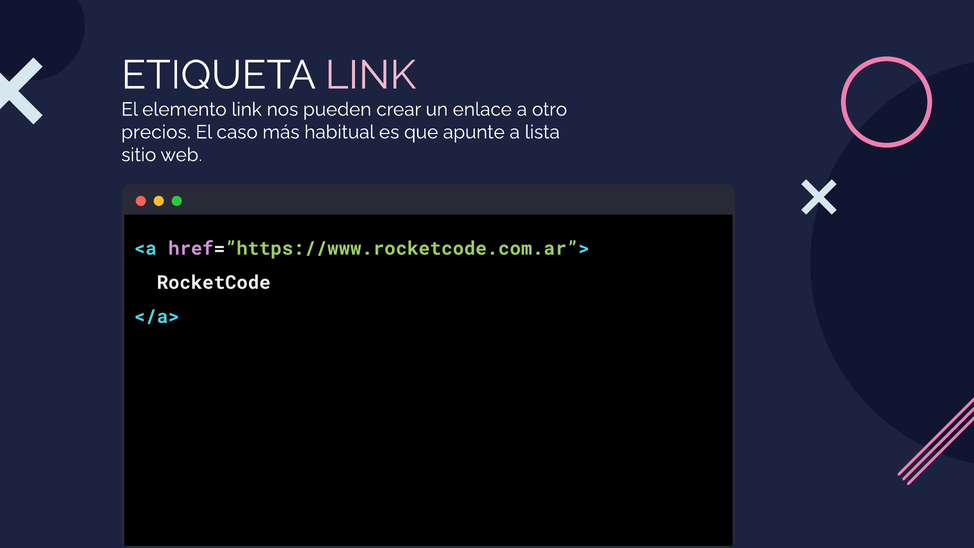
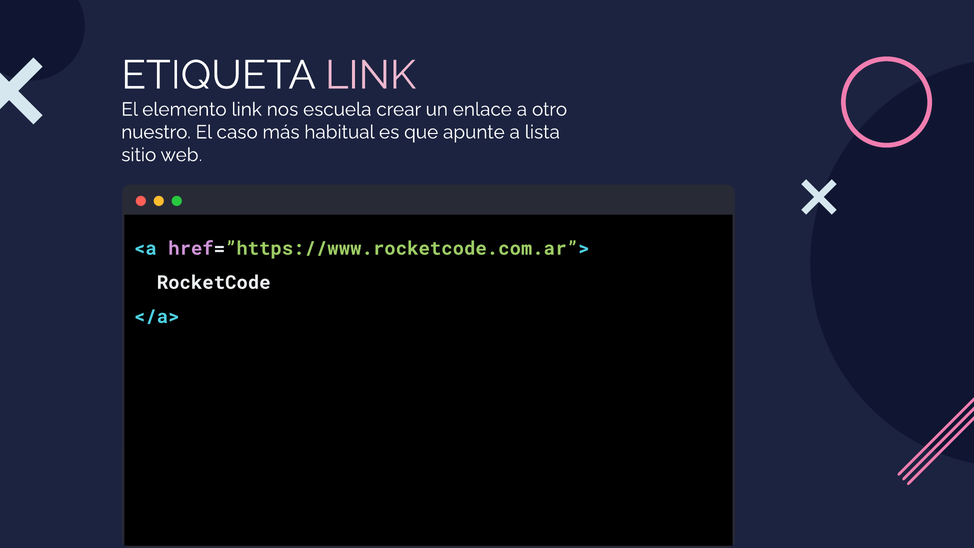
pueden: pueden -> escuela
precios: precios -> nuestro
